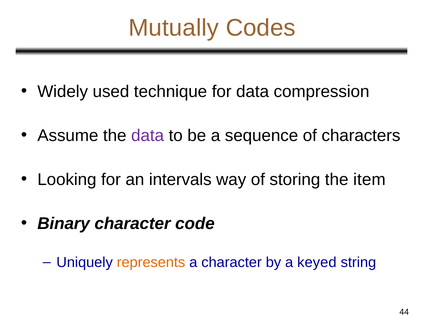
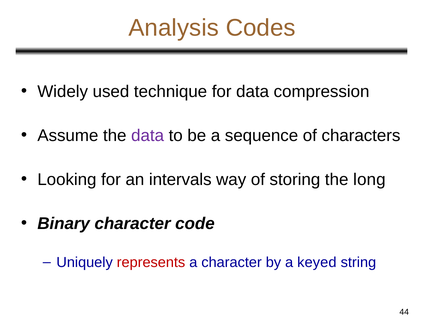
Mutually: Mutually -> Analysis
item: item -> long
represents colour: orange -> red
